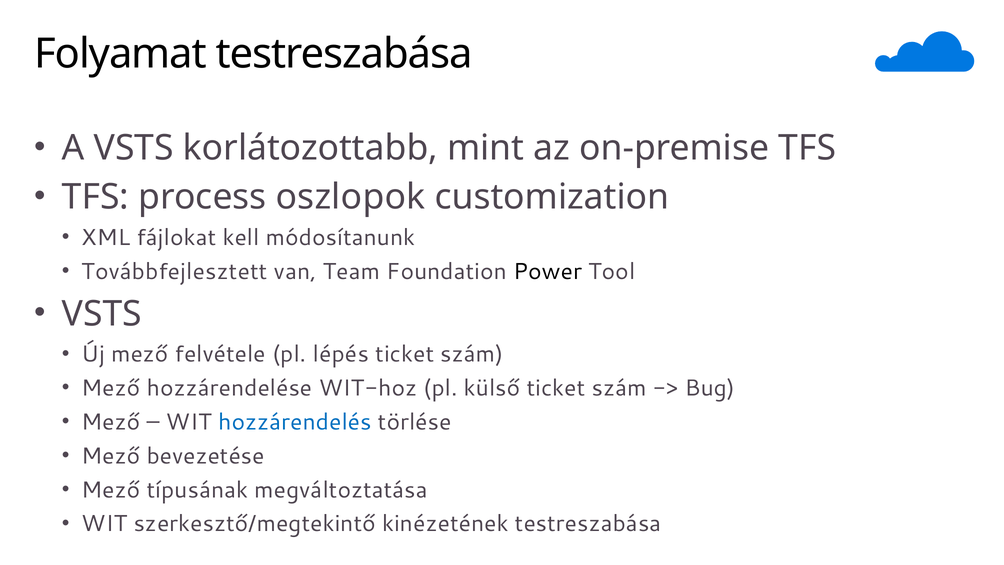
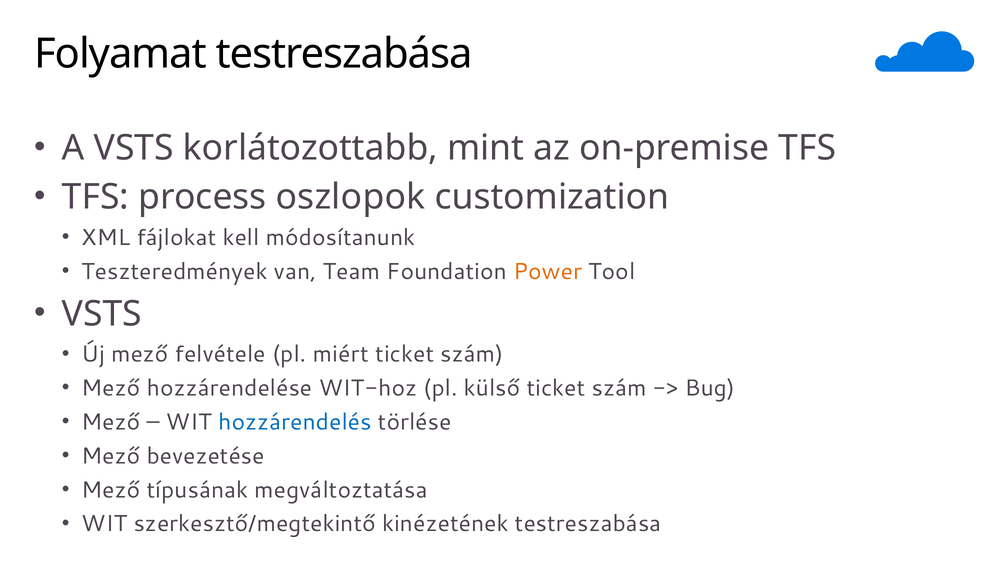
Továbbfejlesztett: Továbbfejlesztett -> Teszteredmények
Power colour: black -> orange
lépés: lépés -> miért
